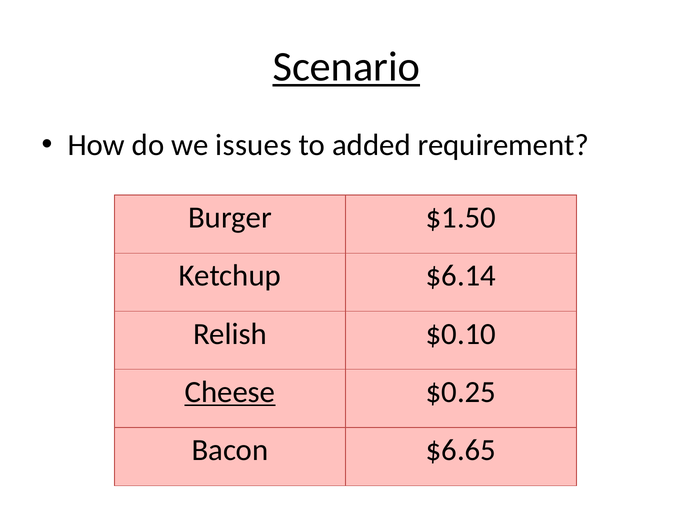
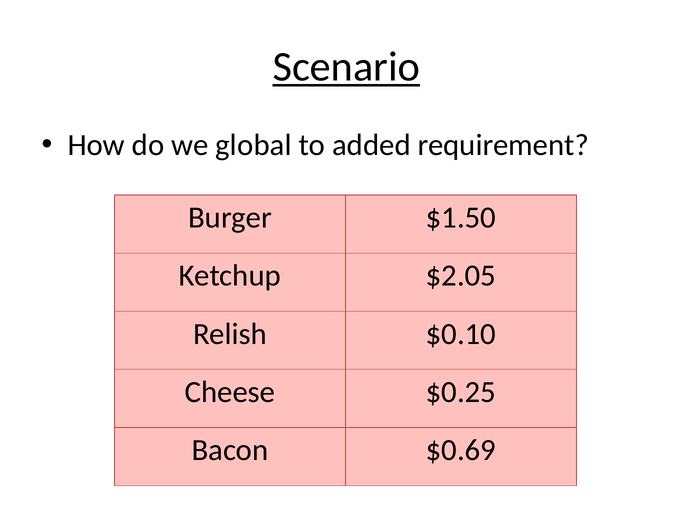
issues: issues -> global
$6.14: $6.14 -> $2.05
Cheese underline: present -> none
$6.65: $6.65 -> $0.69
